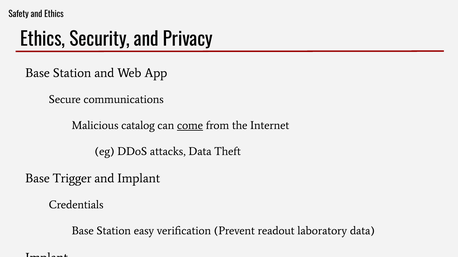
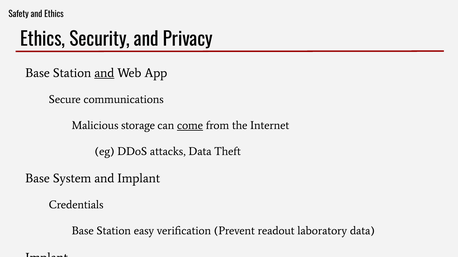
and at (104, 73) underline: none -> present
catalog: catalog -> storage
Trigger: Trigger -> System
